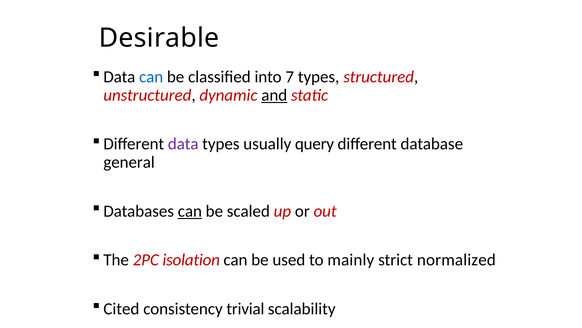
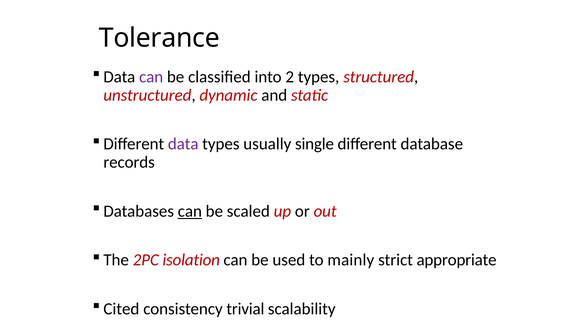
Desirable: Desirable -> Tolerance
can at (151, 77) colour: blue -> purple
7: 7 -> 2
and underline: present -> none
query: query -> single
general: general -> records
normalized: normalized -> appropriate
